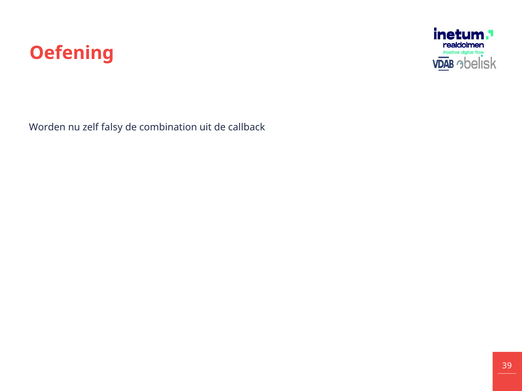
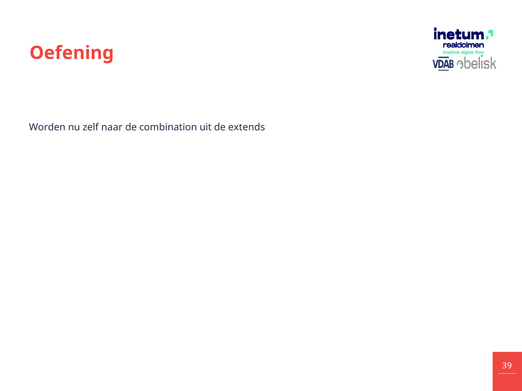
falsy: falsy -> naar
callback: callback -> extends
